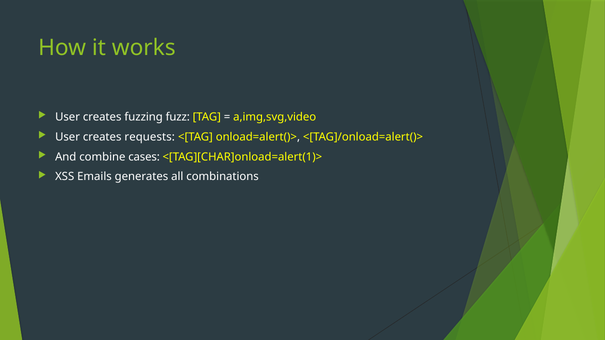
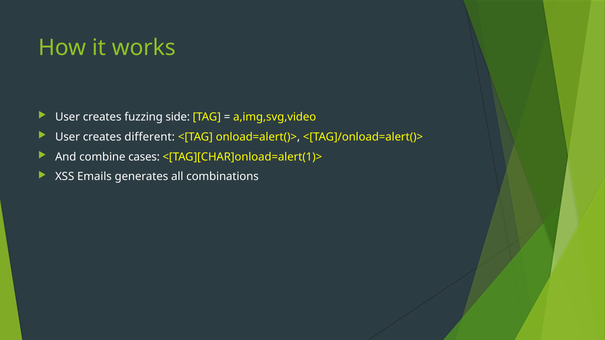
fuzz: fuzz -> side
requests: requests -> different
